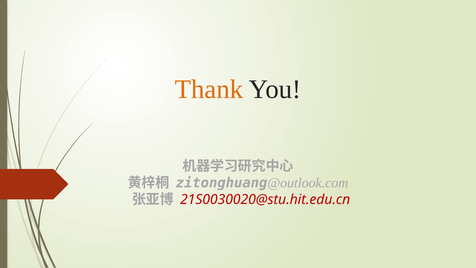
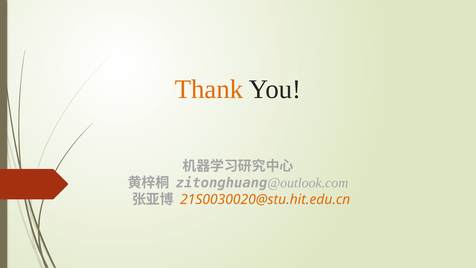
21S0030020@stu.hit.edu.cn colour: red -> orange
